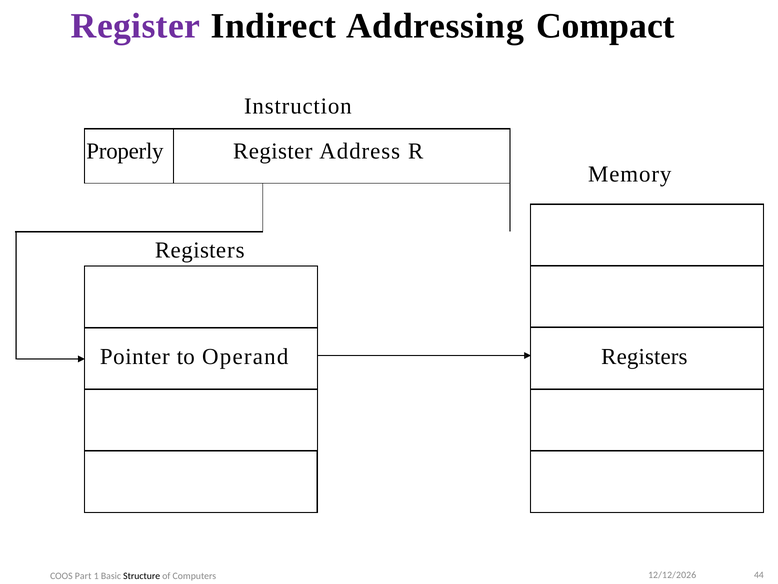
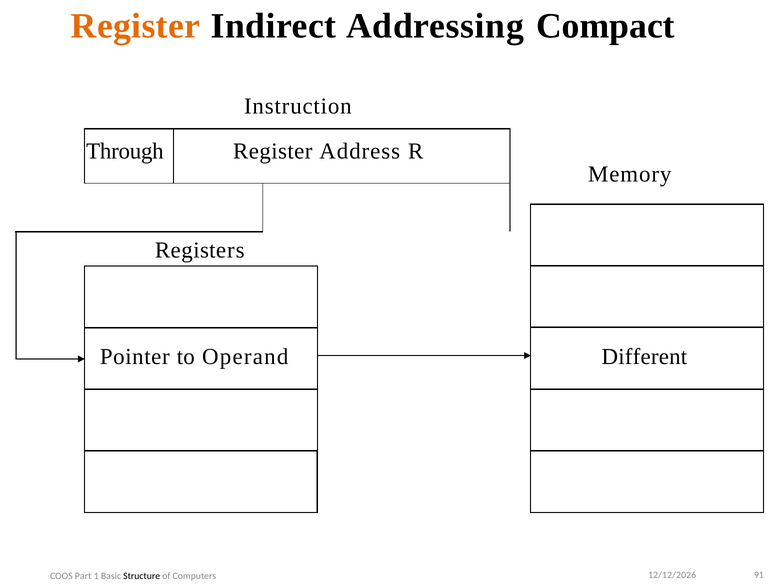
Register at (136, 26) colour: purple -> orange
Properly: Properly -> Through
Registers at (644, 357): Registers -> Different
44: 44 -> 91
